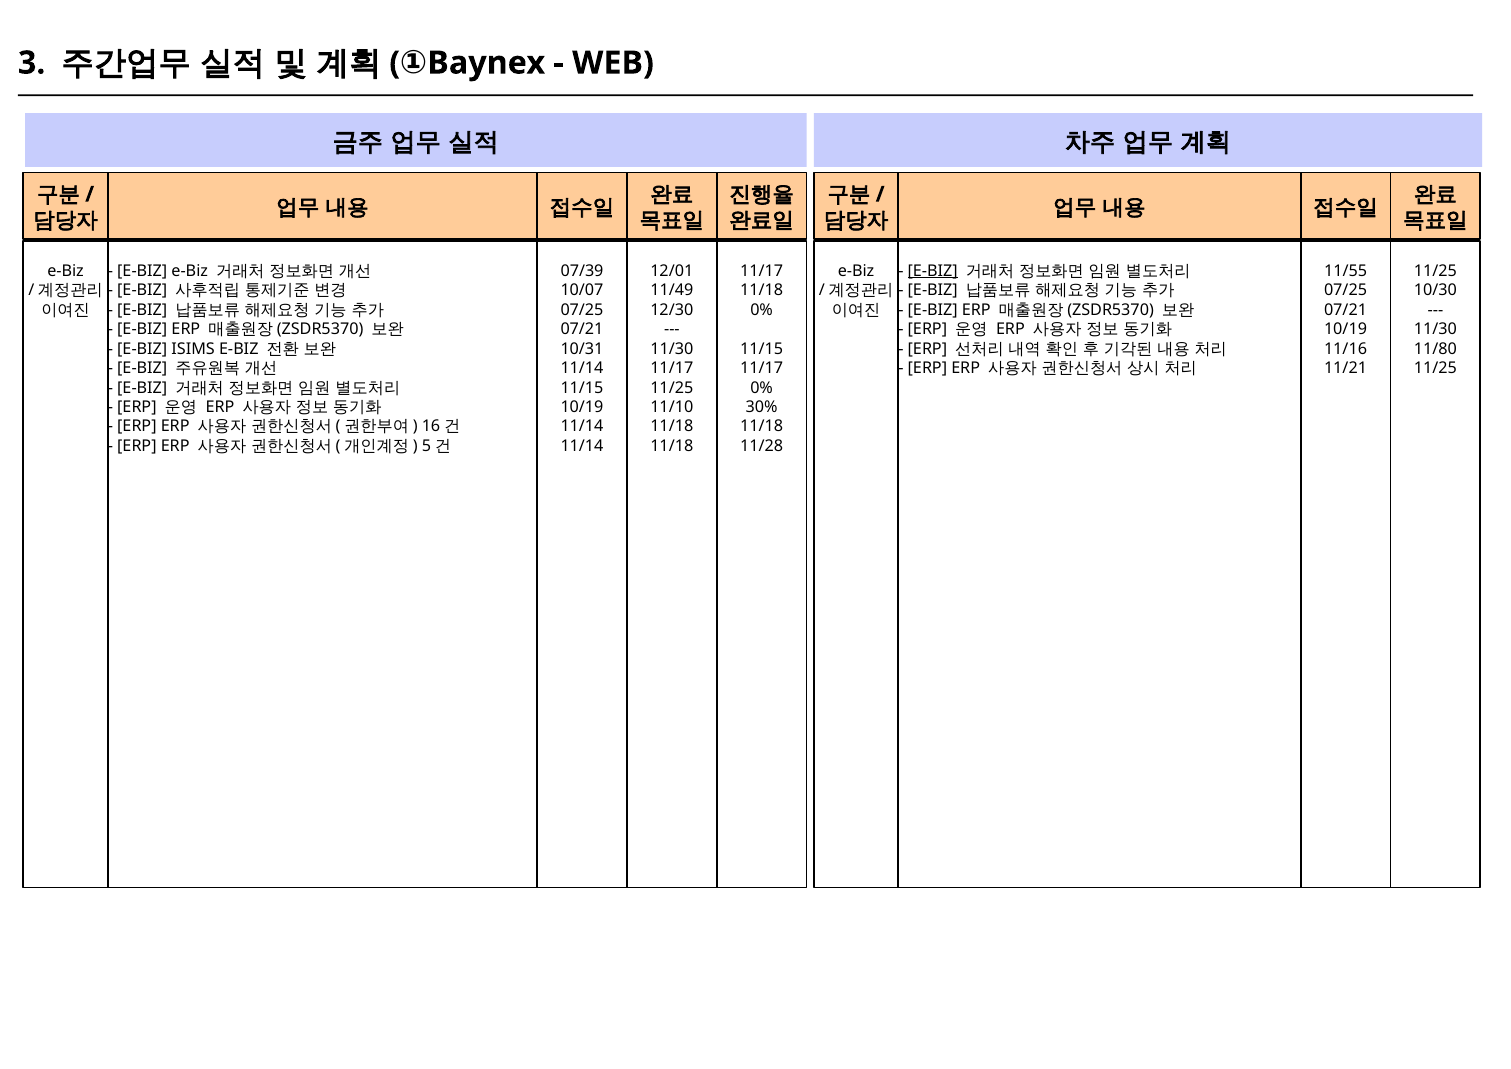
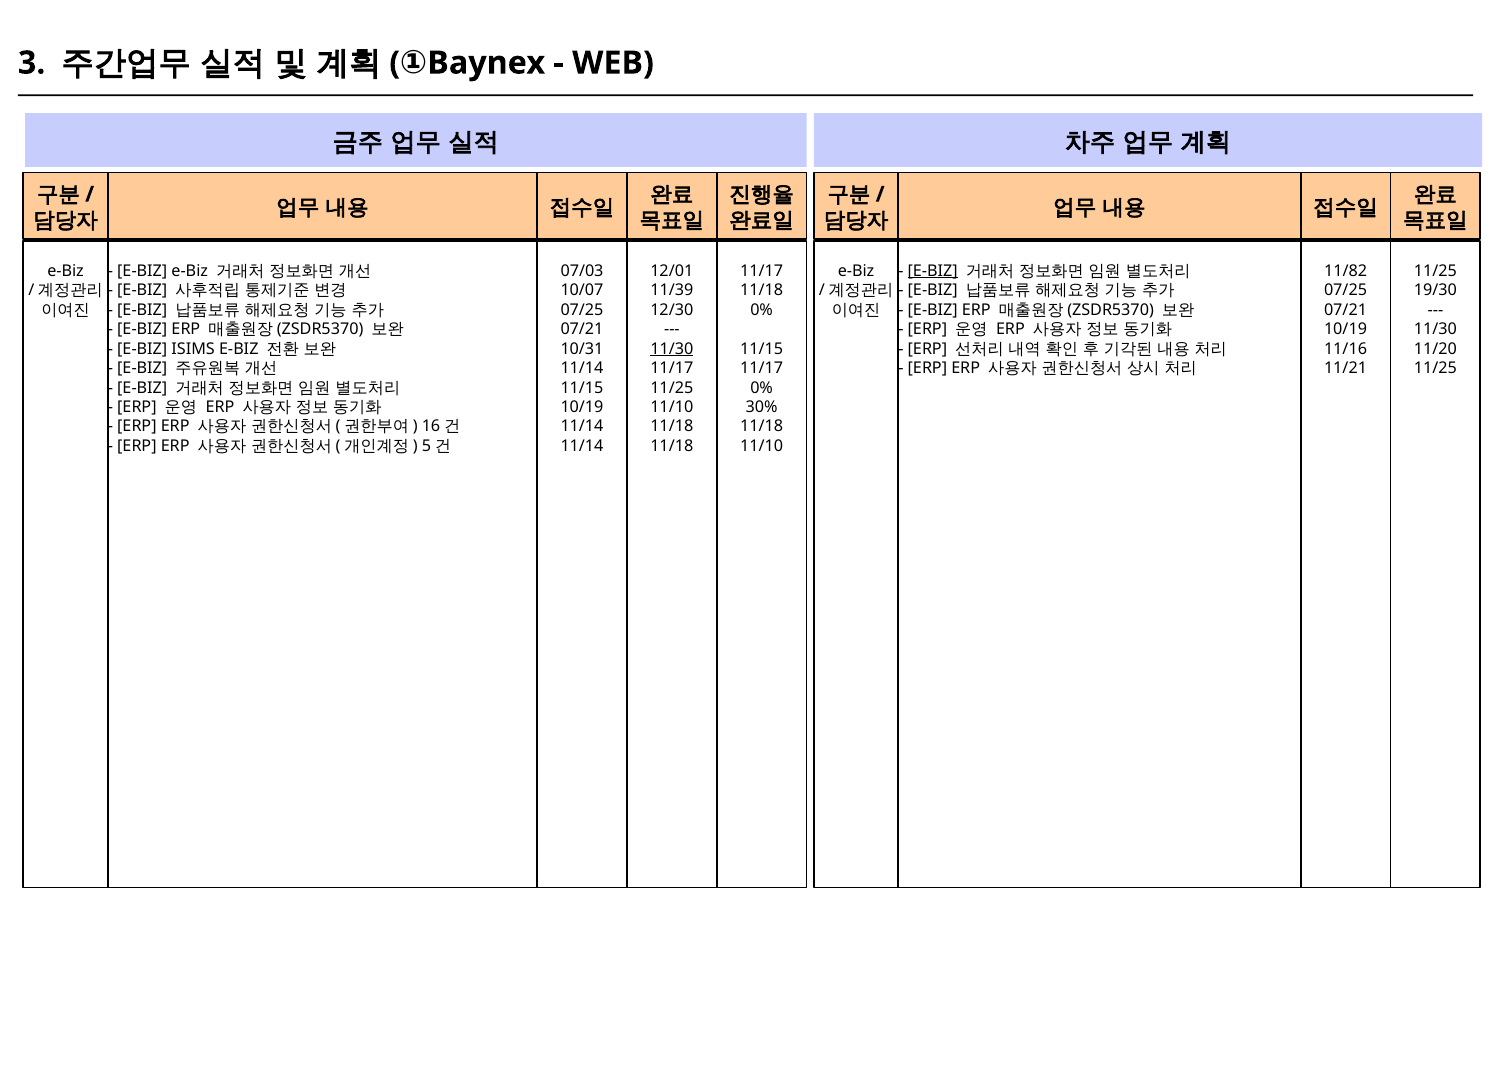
07/39: 07/39 -> 07/03
11/55: 11/55 -> 11/82
11/49: 11/49 -> 11/39
10/30: 10/30 -> 19/30
11/30 at (672, 349) underline: none -> present
11/80: 11/80 -> 11/20
11/28 at (762, 446): 11/28 -> 11/10
